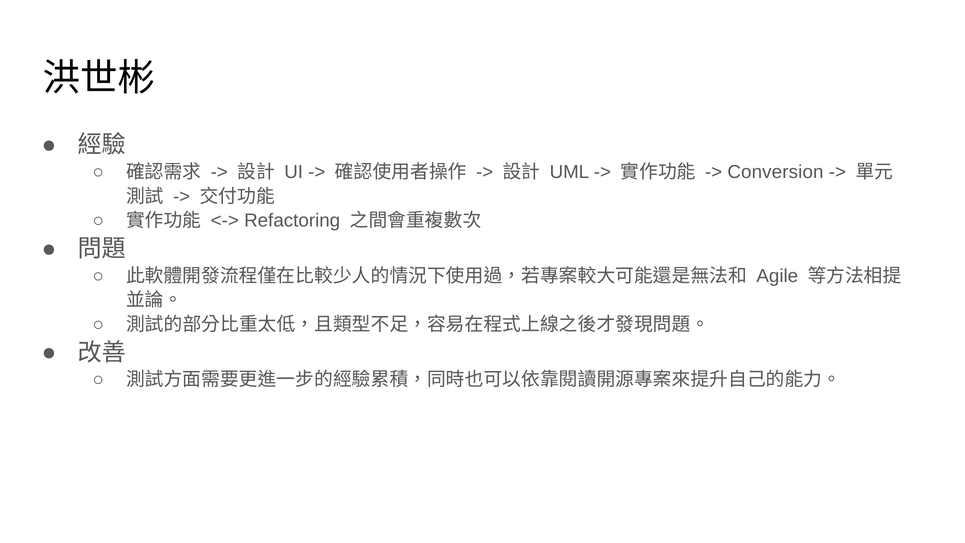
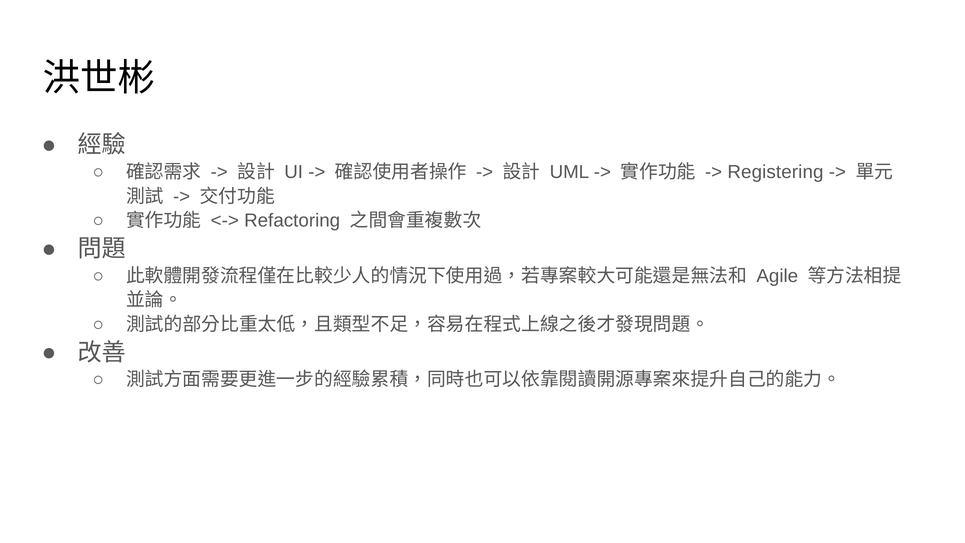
Conversion: Conversion -> Registering
